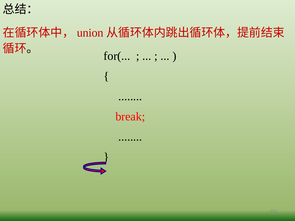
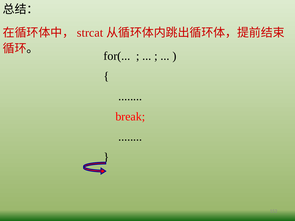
union: union -> strcat
